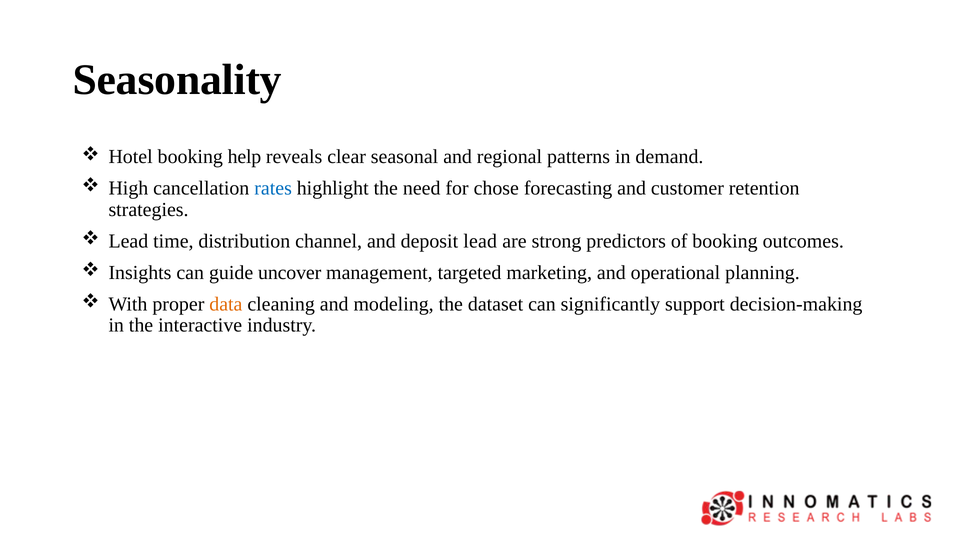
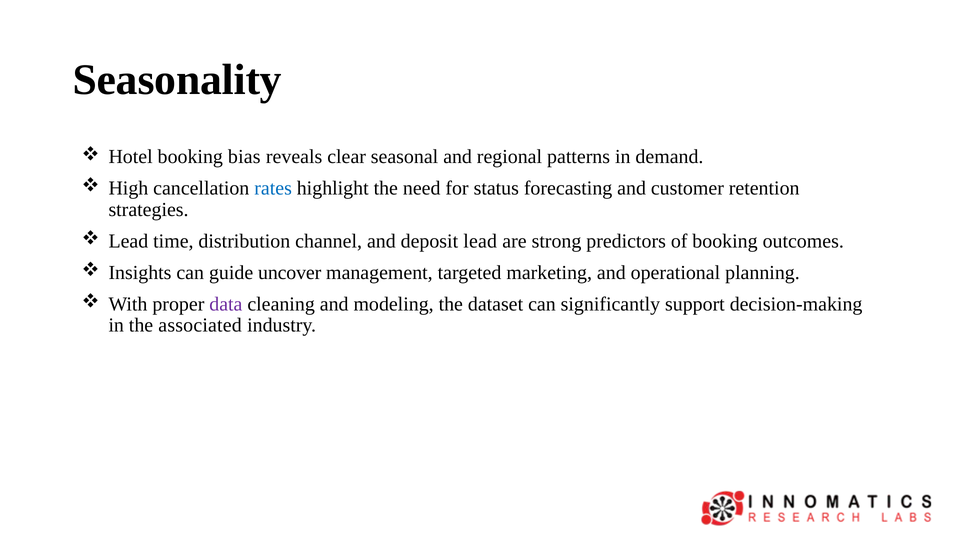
help: help -> bias
chose: chose -> status
data colour: orange -> purple
interactive: interactive -> associated
